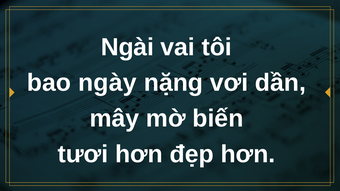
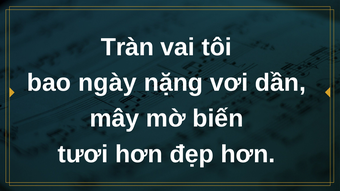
Ngài: Ngài -> Tràn
